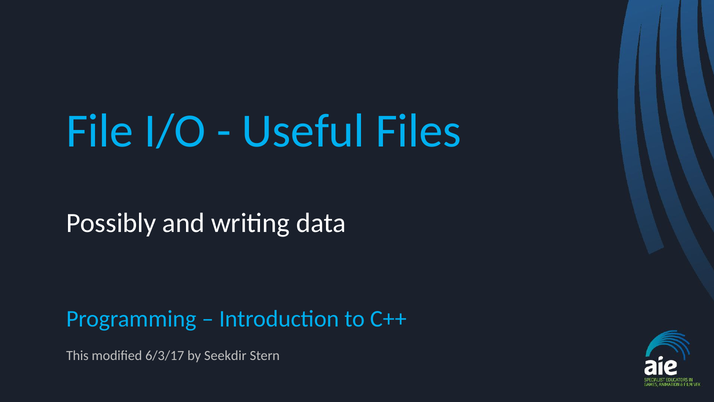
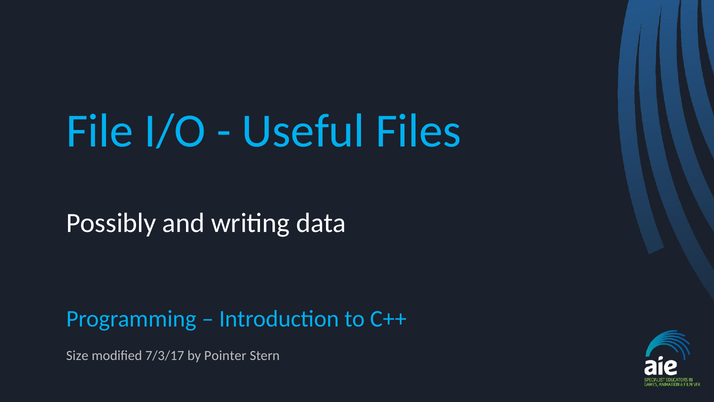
This: This -> Size
6/3/17: 6/3/17 -> 7/3/17
Seekdir: Seekdir -> Pointer
